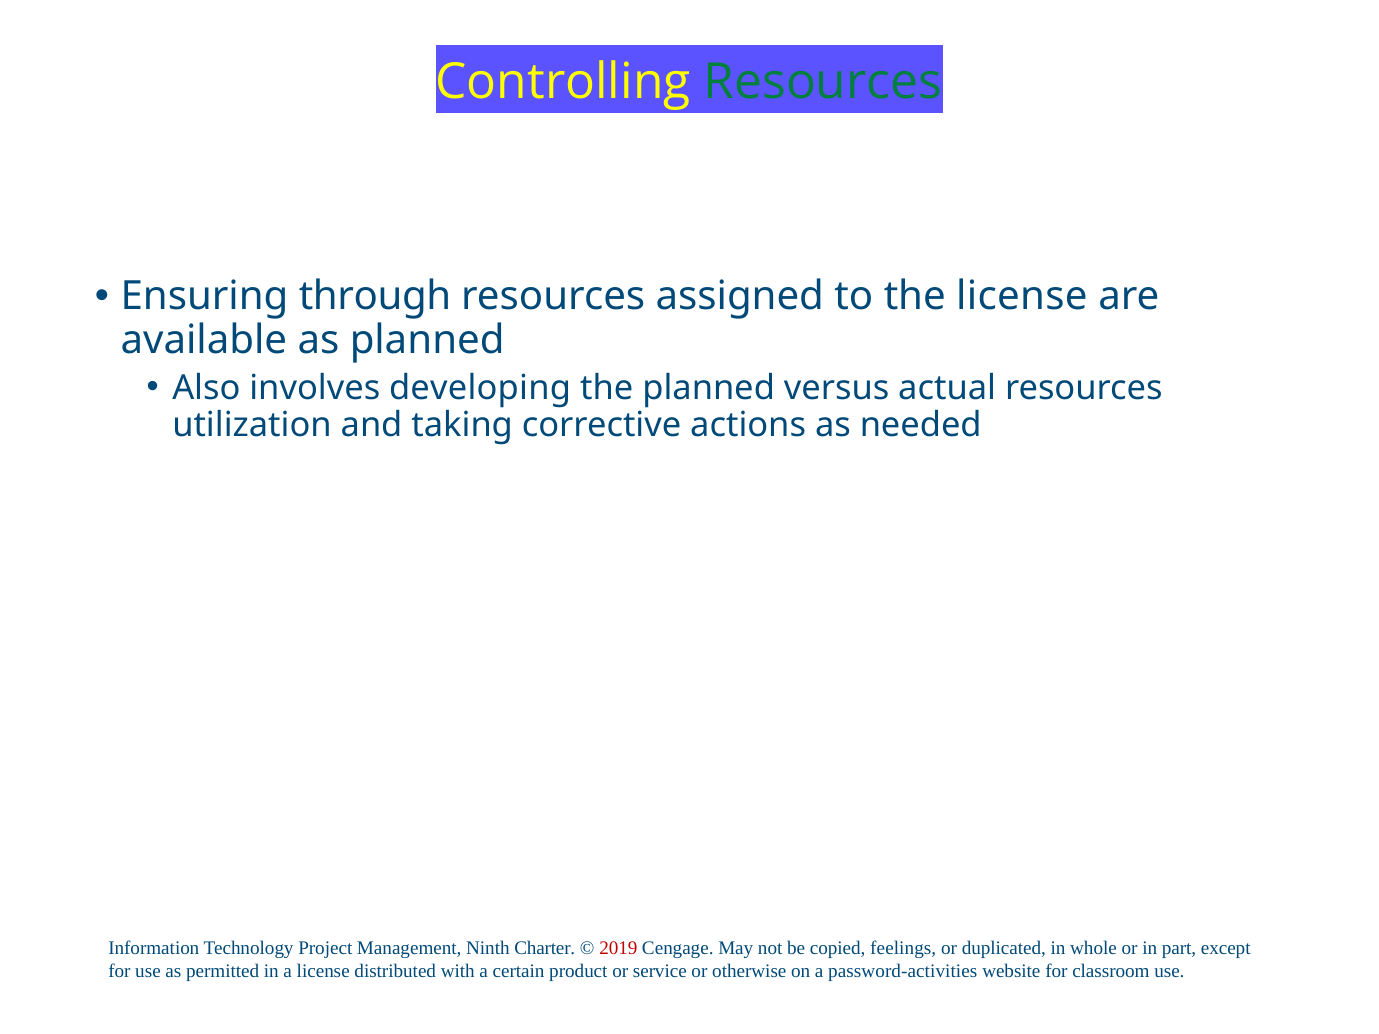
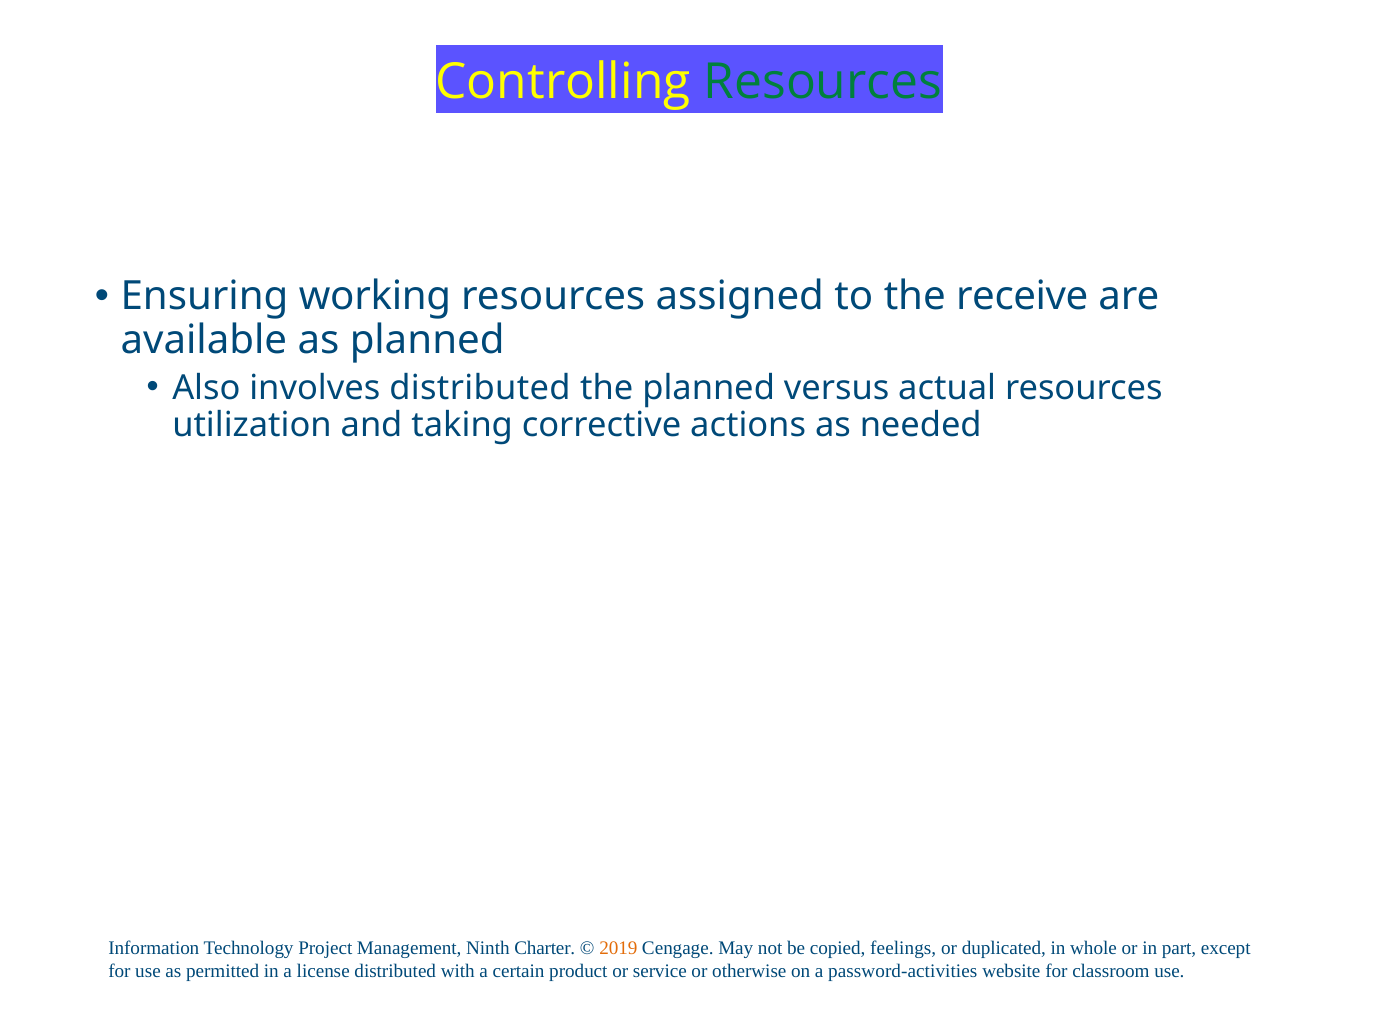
through: through -> working
the license: license -> receive
involves developing: developing -> distributed
2019 colour: red -> orange
